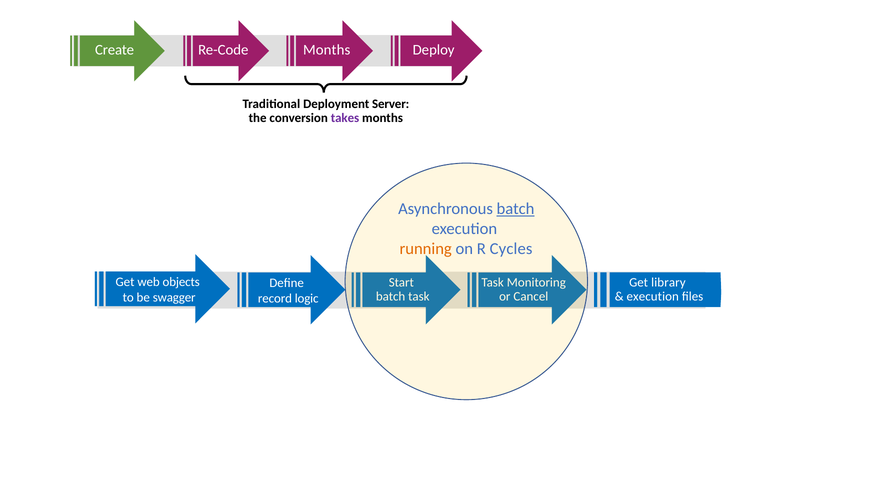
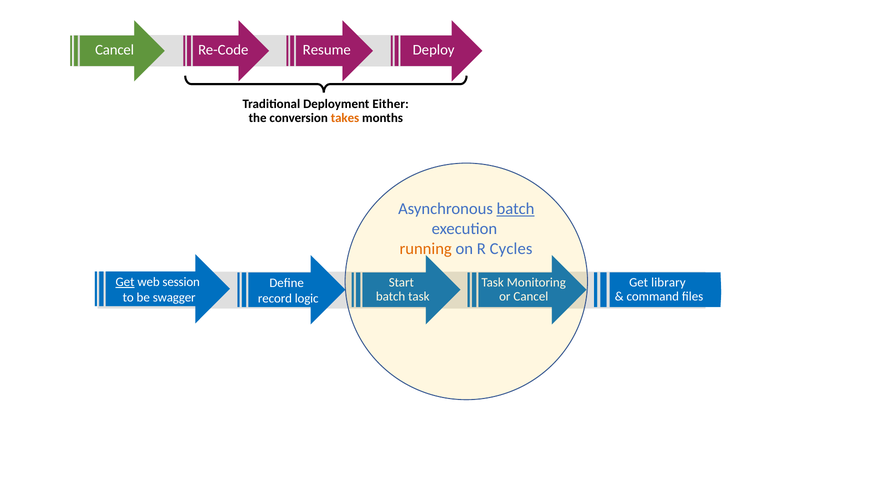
Create at (115, 50): Create -> Cancel
Re-Code Months: Months -> Resume
Server: Server -> Either
takes colour: purple -> orange
Get at (125, 282) underline: none -> present
objects: objects -> session
execution at (653, 296): execution -> command
